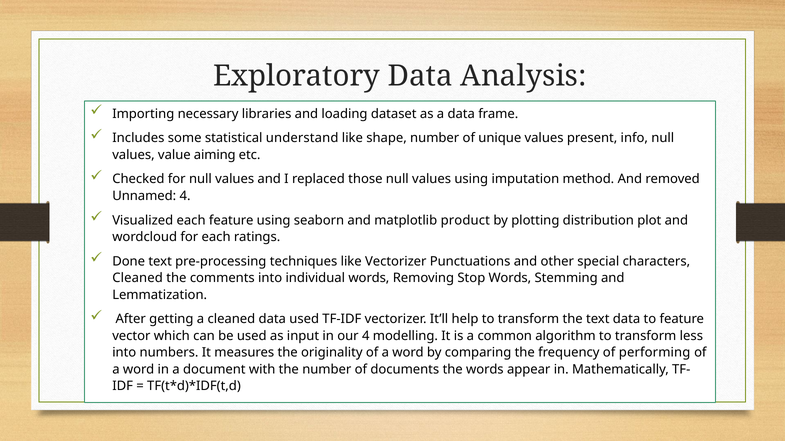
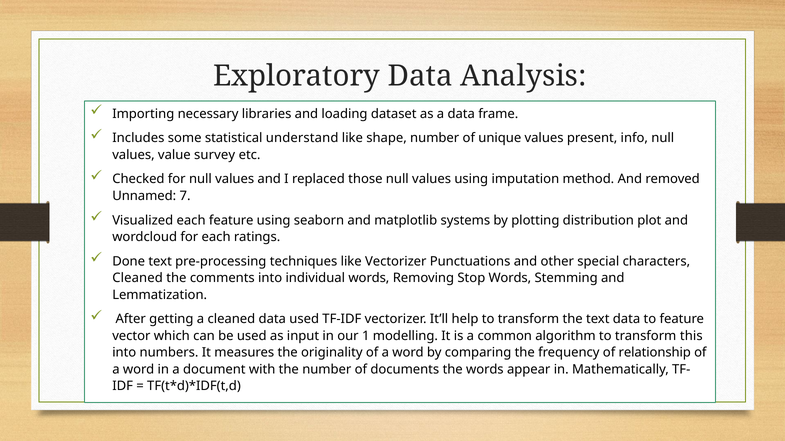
aiming: aiming -> survey
Unnamed 4: 4 -> 7
product: product -> systems
our 4: 4 -> 1
less: less -> this
performing: performing -> relationship
